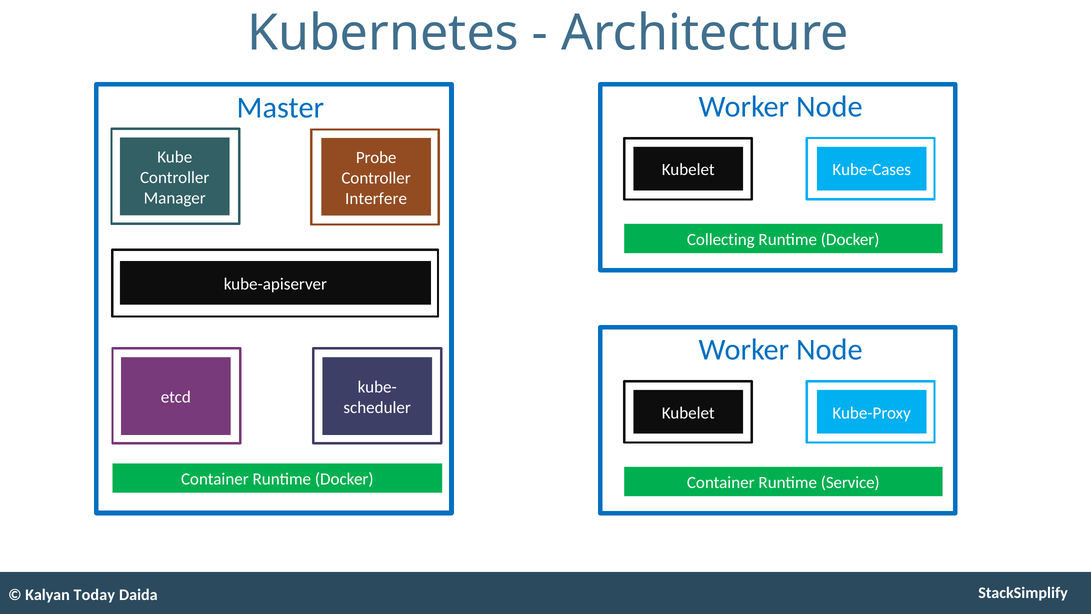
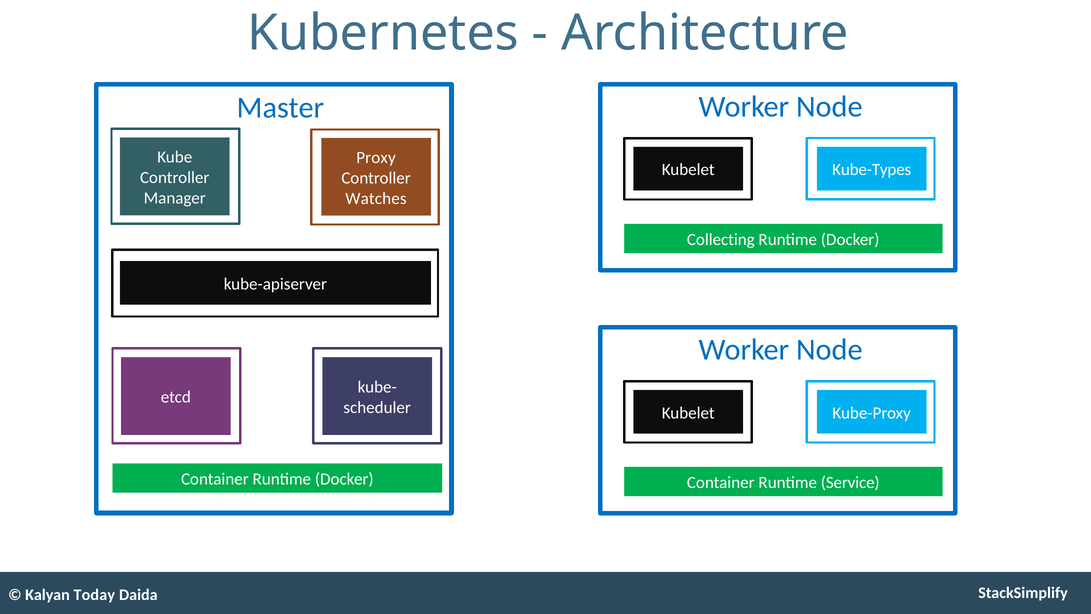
Probe: Probe -> Proxy
Kube-Cases: Kube-Cases -> Kube-Types
Interfere: Interfere -> Watches
